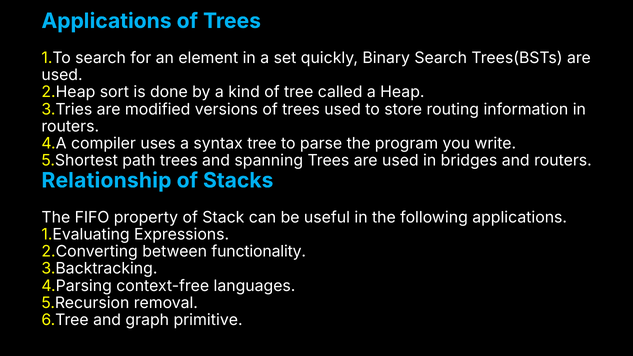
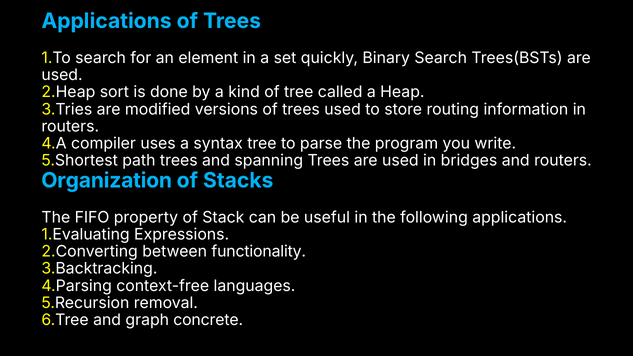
Relationship: Relationship -> Organization
primitive: primitive -> concrete
